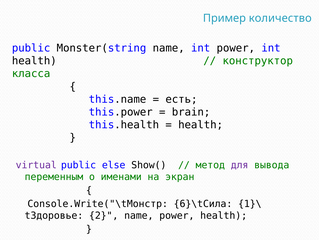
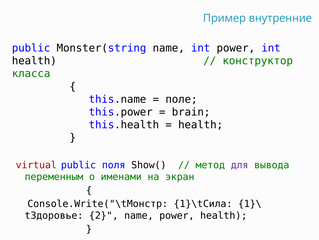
количество: количество -> внутренние
есть: есть -> поле
virtual colour: purple -> red
else: else -> поля
6}\tСила: 6}\tСила -> 1}\tСила
